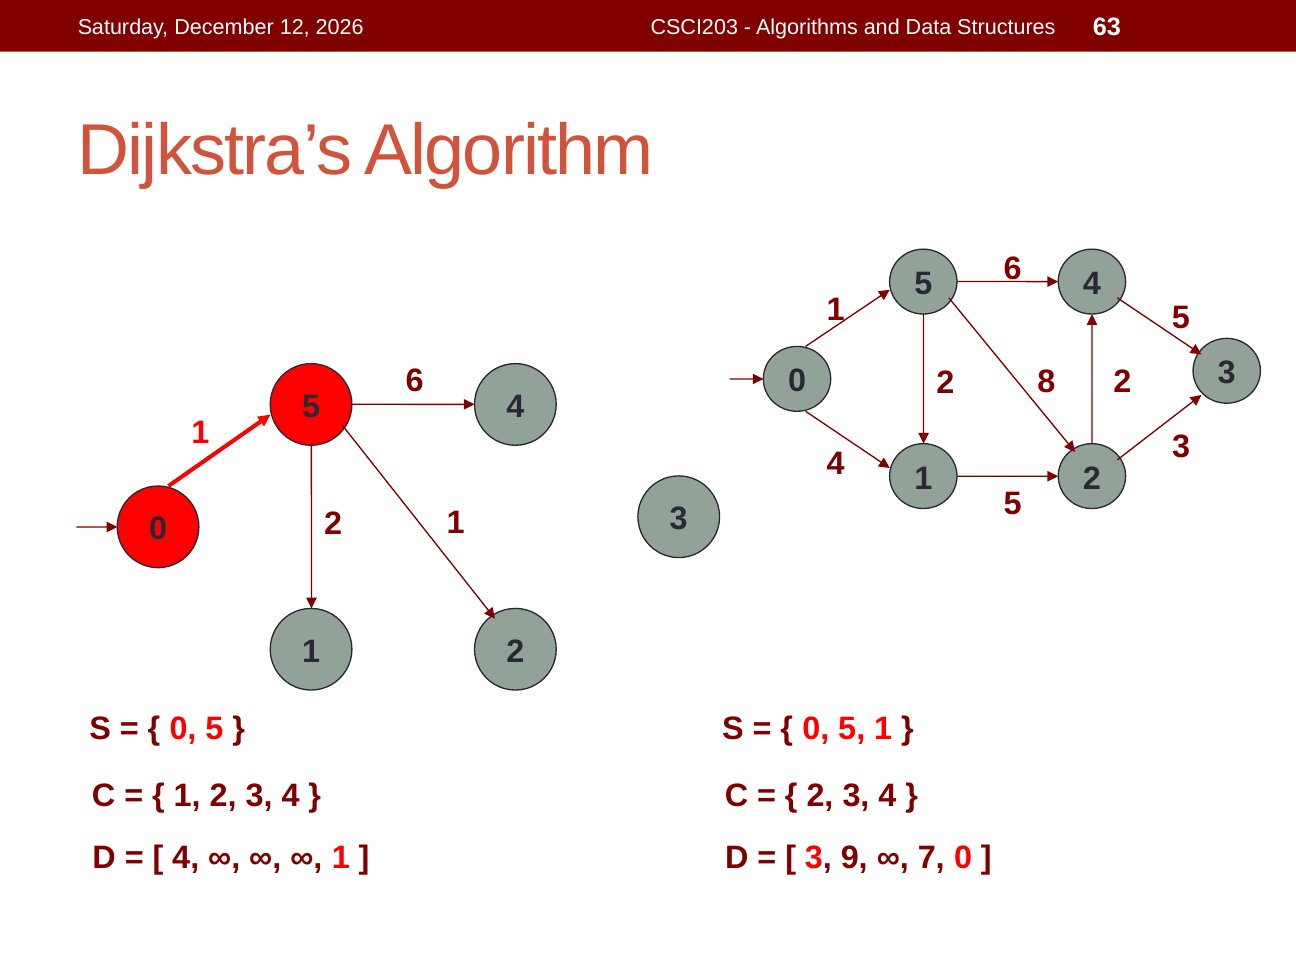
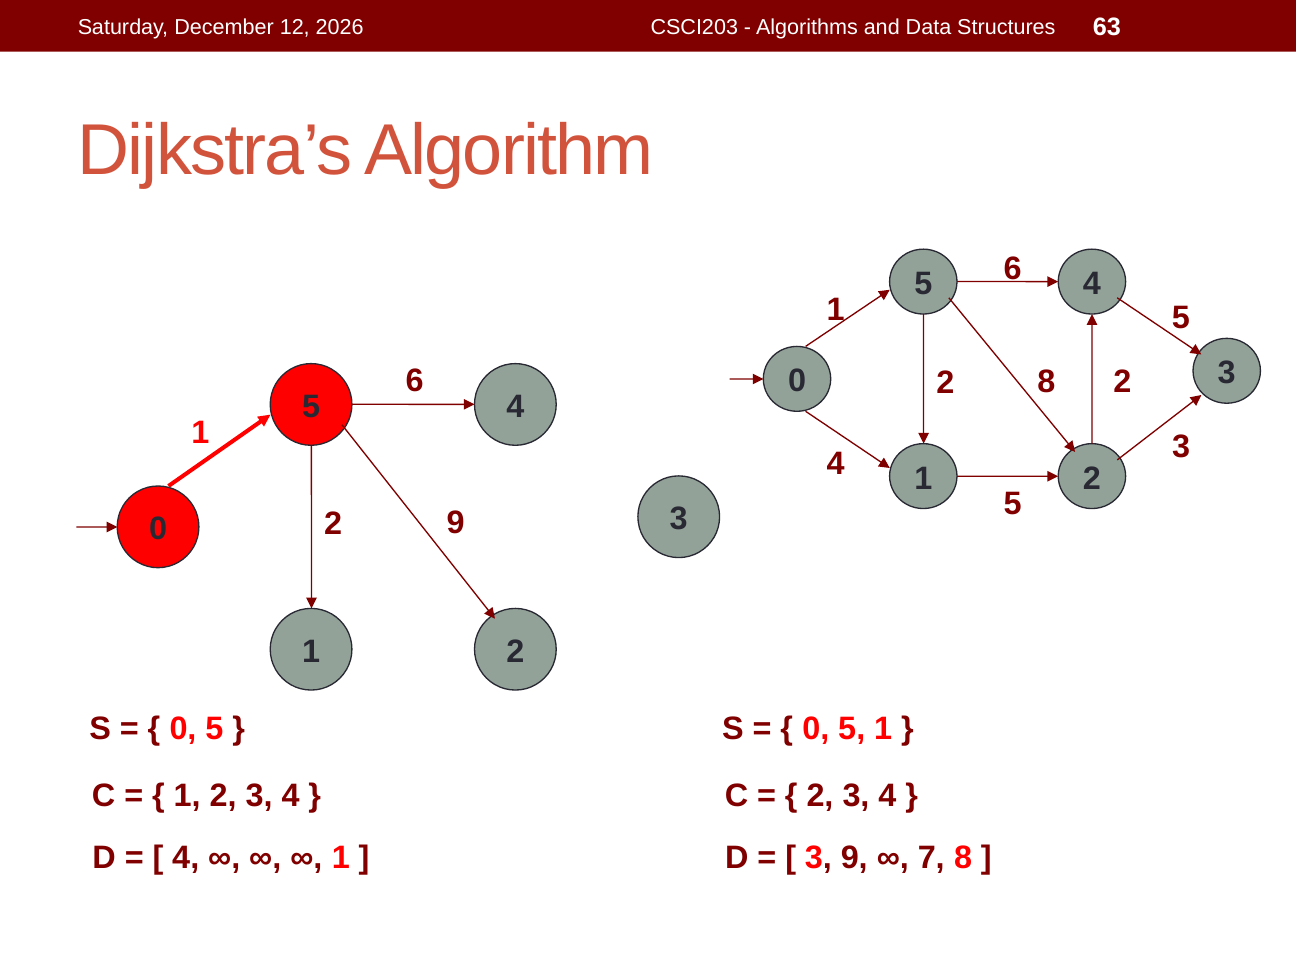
2 1: 1 -> 9
7 0: 0 -> 8
